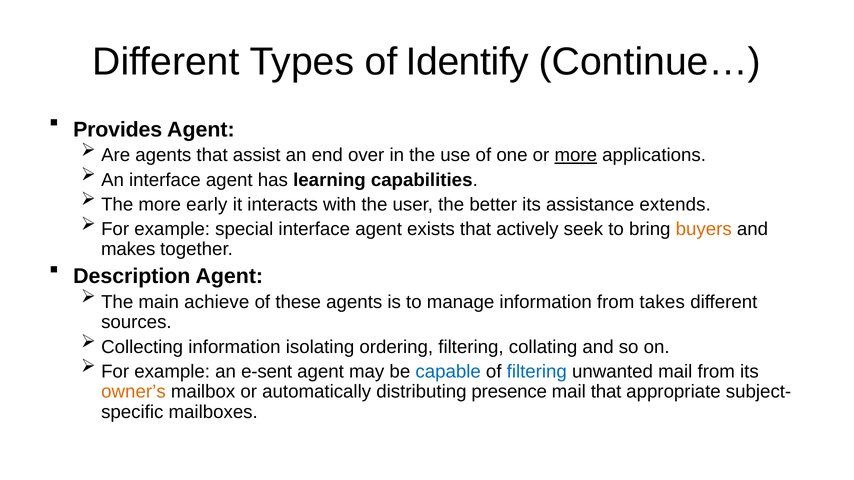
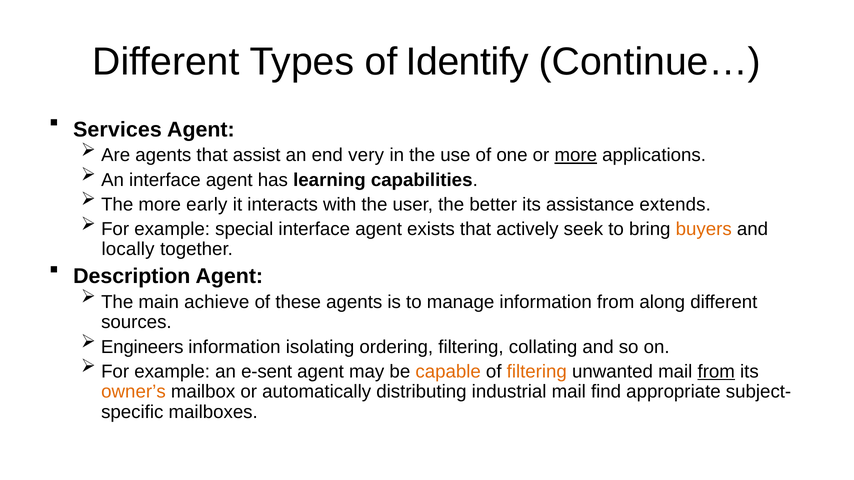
Provides: Provides -> Services
over: over -> very
makes: makes -> locally
takes: takes -> along
Collecting: Collecting -> Engineers
capable colour: blue -> orange
filtering at (537, 372) colour: blue -> orange
from at (716, 372) underline: none -> present
presence: presence -> industrial
mail that: that -> find
